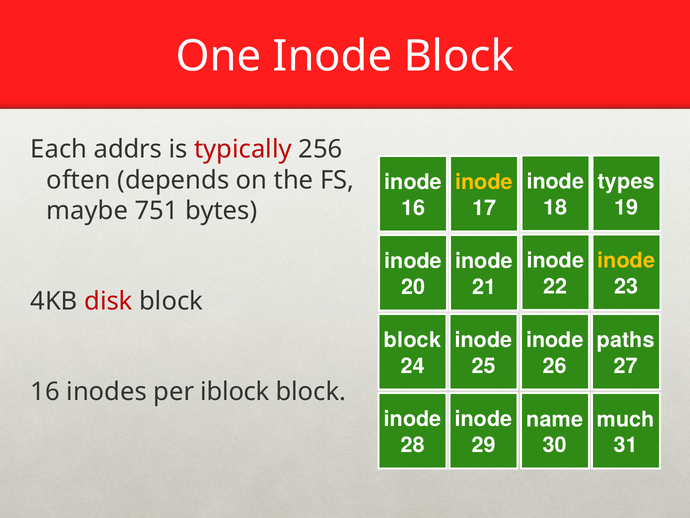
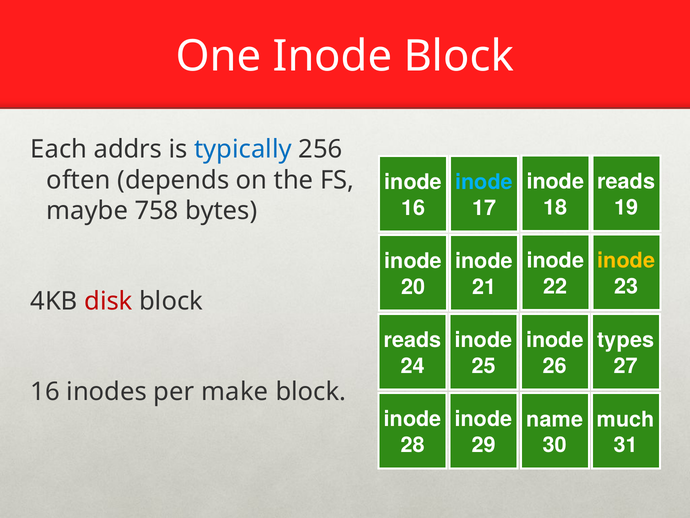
typically colour: red -> blue
types at (626, 182): types -> reads
inode at (484, 182) colour: yellow -> light blue
751: 751 -> 758
block at (413, 340): block -> reads
paths: paths -> types
iblock: iblock -> make
